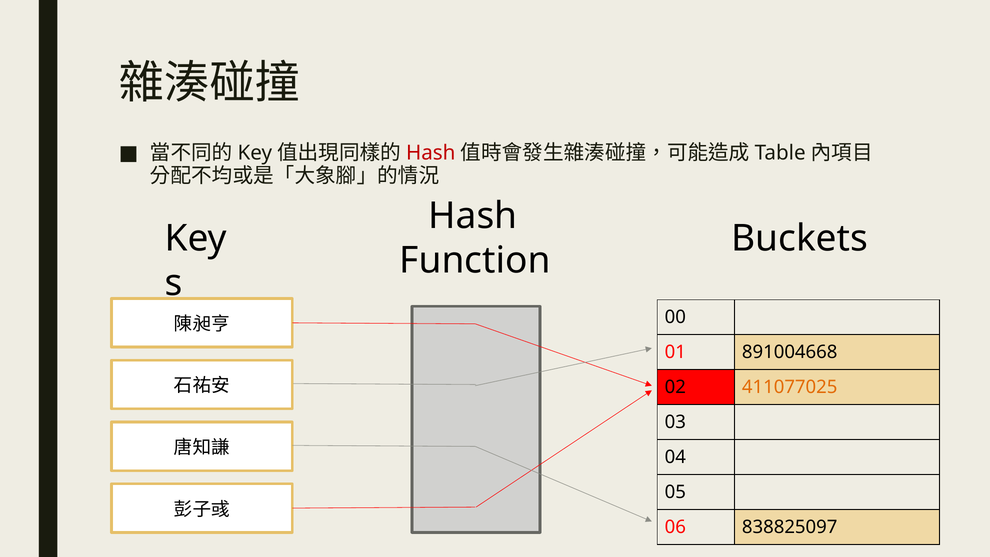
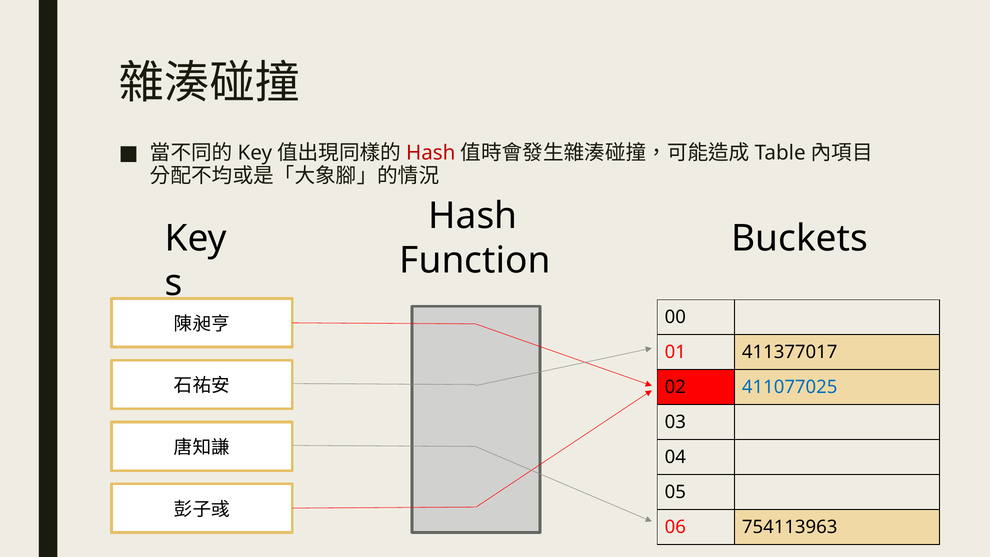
891004668: 891004668 -> 411377017
411077025 colour: orange -> blue
838825097: 838825097 -> 754113963
